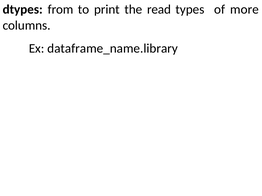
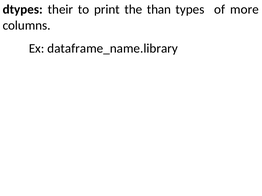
from: from -> their
read: read -> than
